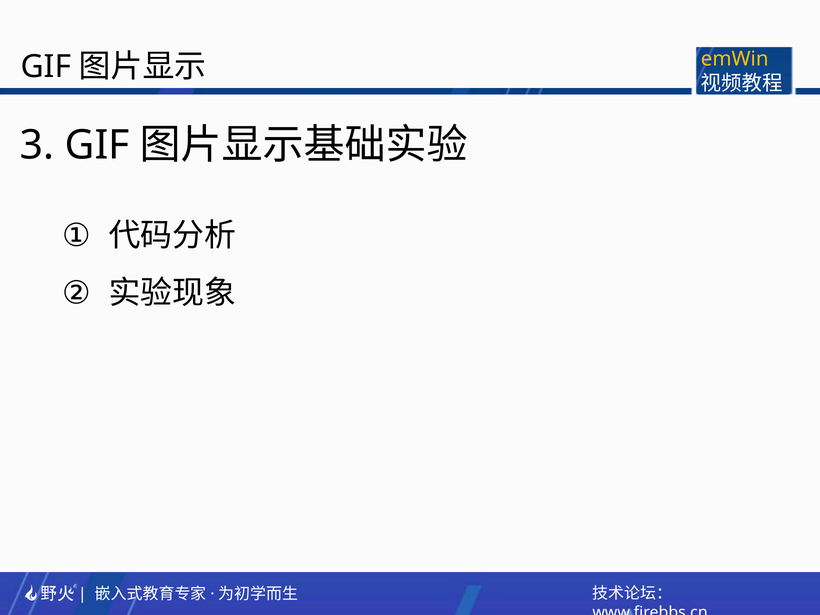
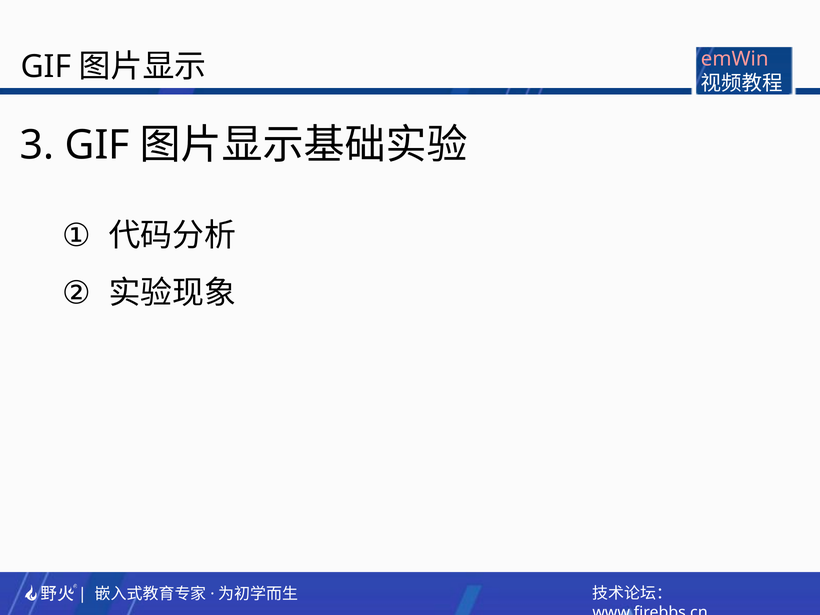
emWin colour: yellow -> pink
